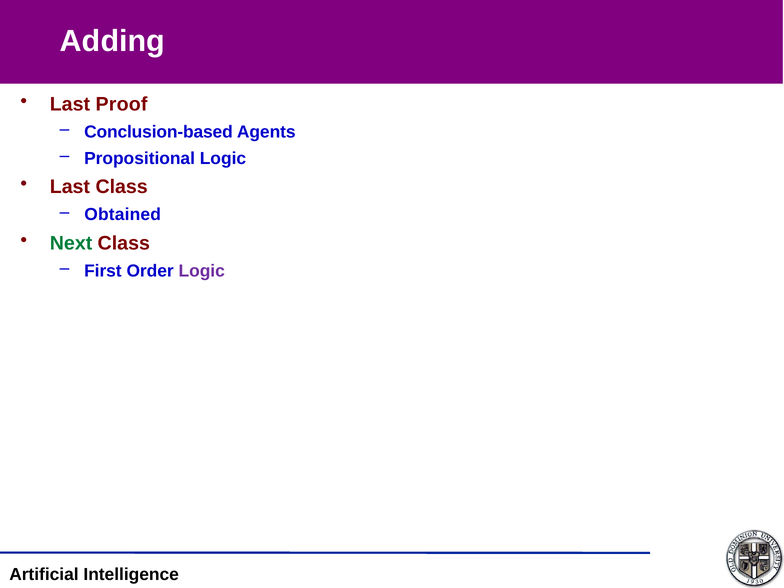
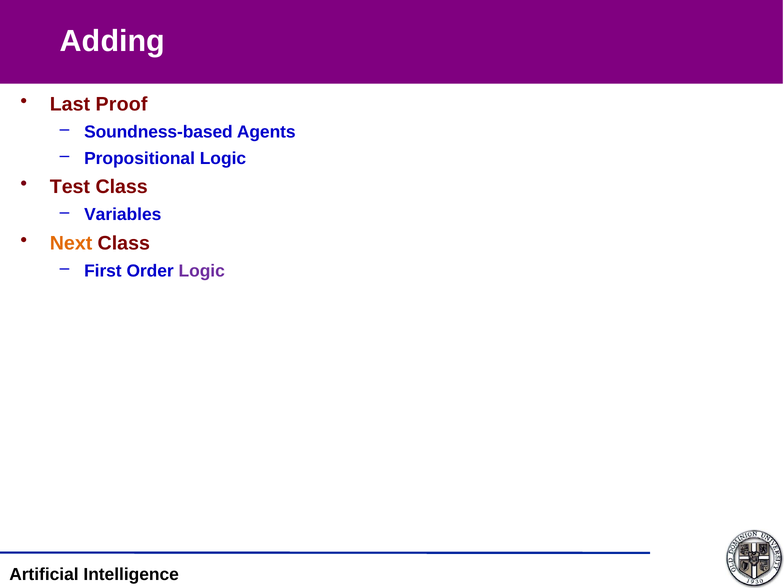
Conclusion-based: Conclusion-based -> Soundness-based
Last at (70, 187): Last -> Test
Obtained: Obtained -> Variables
Next colour: green -> orange
